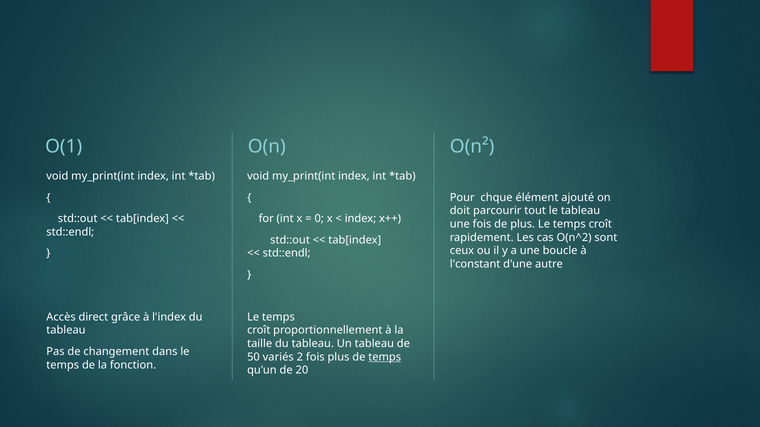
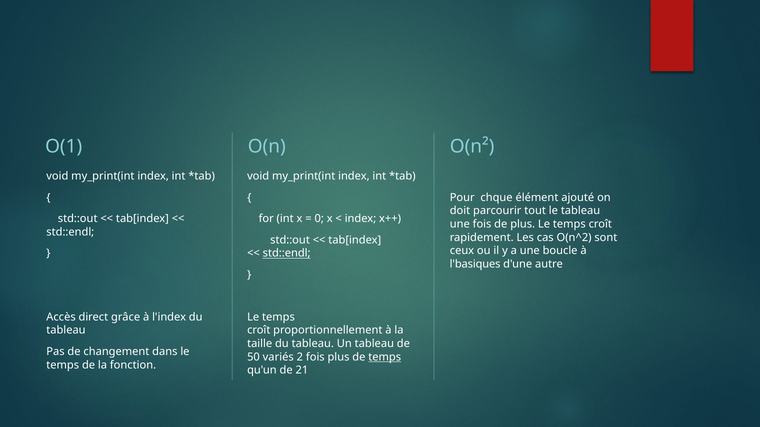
std::endl at (287, 254) underline: none -> present
l'constant: l'constant -> l'basiques
20: 20 -> 21
